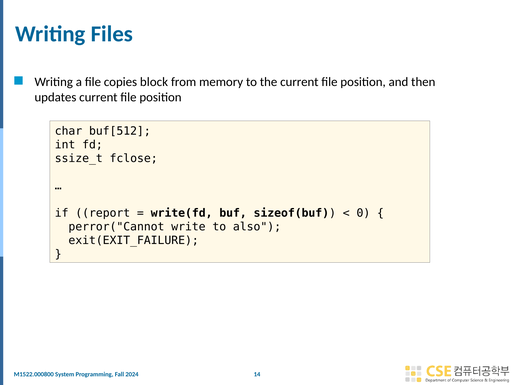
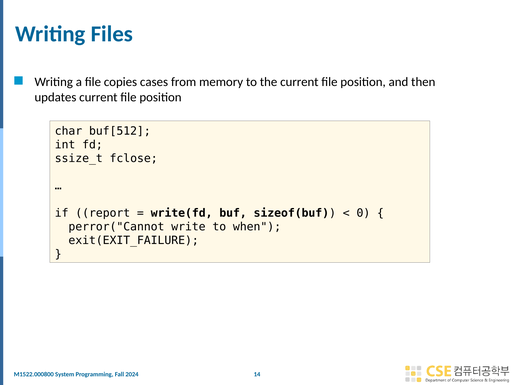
block: block -> cases
also: also -> when
